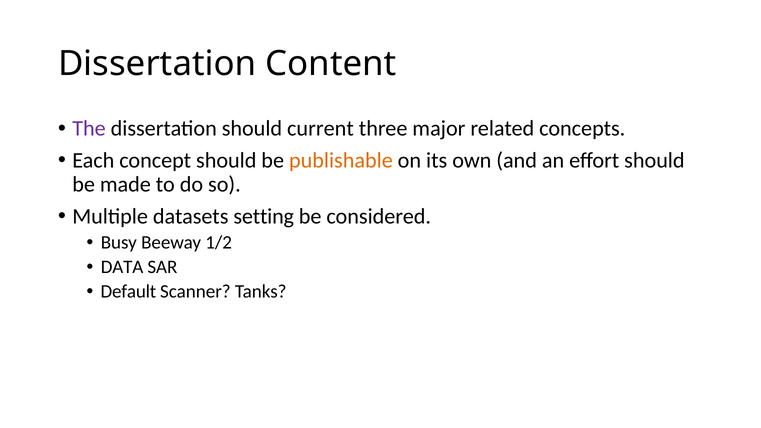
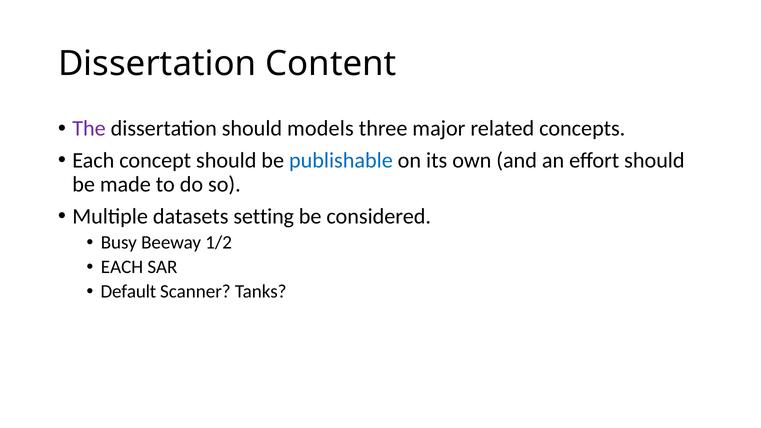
current: current -> models
publishable colour: orange -> blue
DATA at (122, 267): DATA -> EACH
